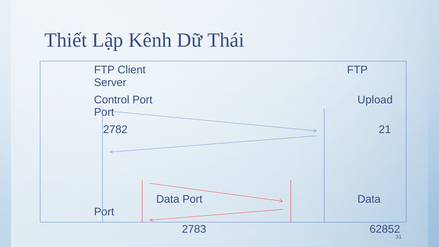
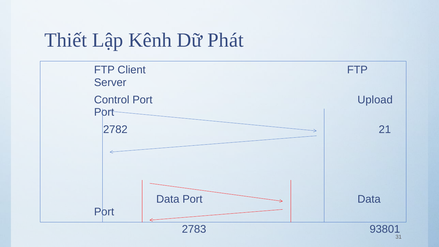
Thái: Thái -> Phát
62852: 62852 -> 93801
